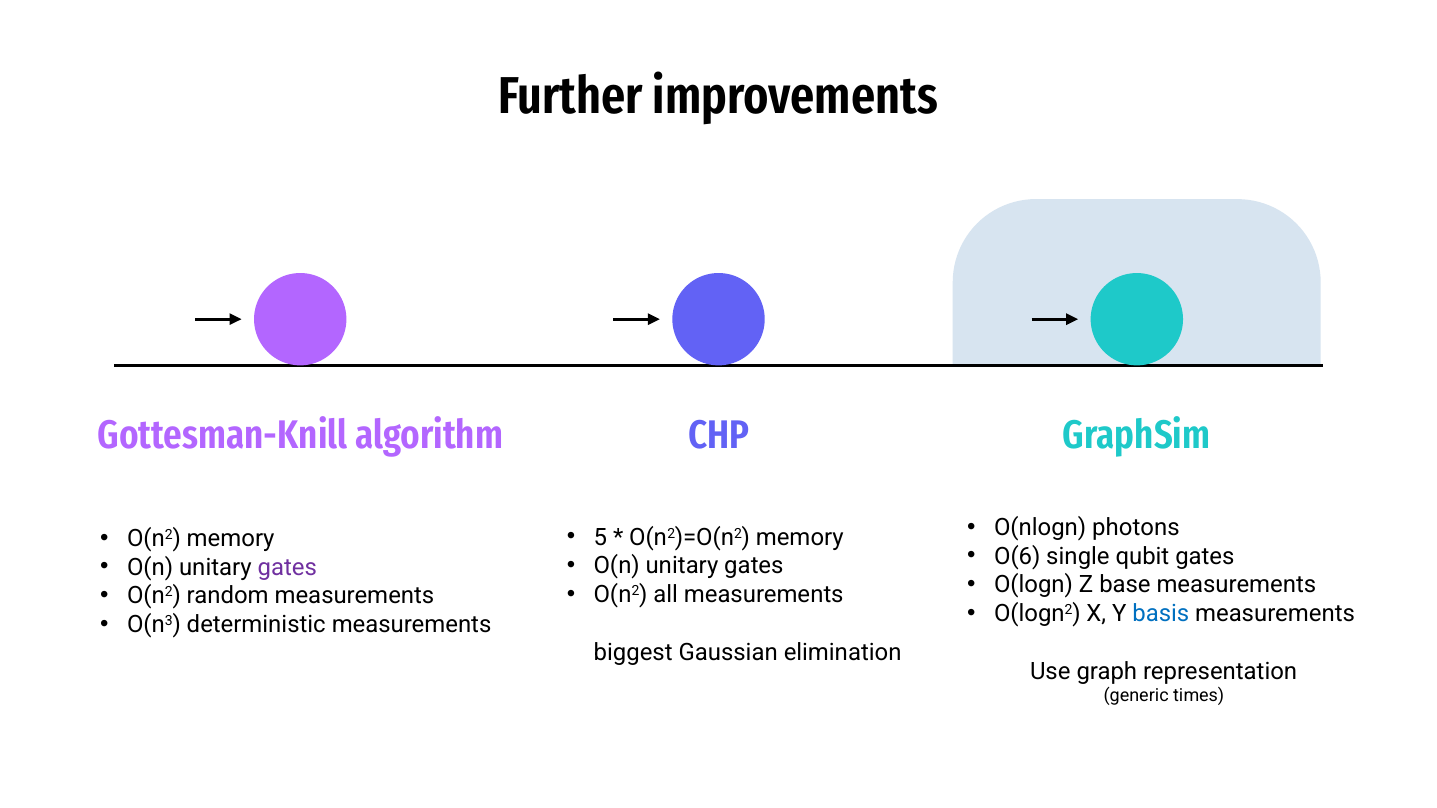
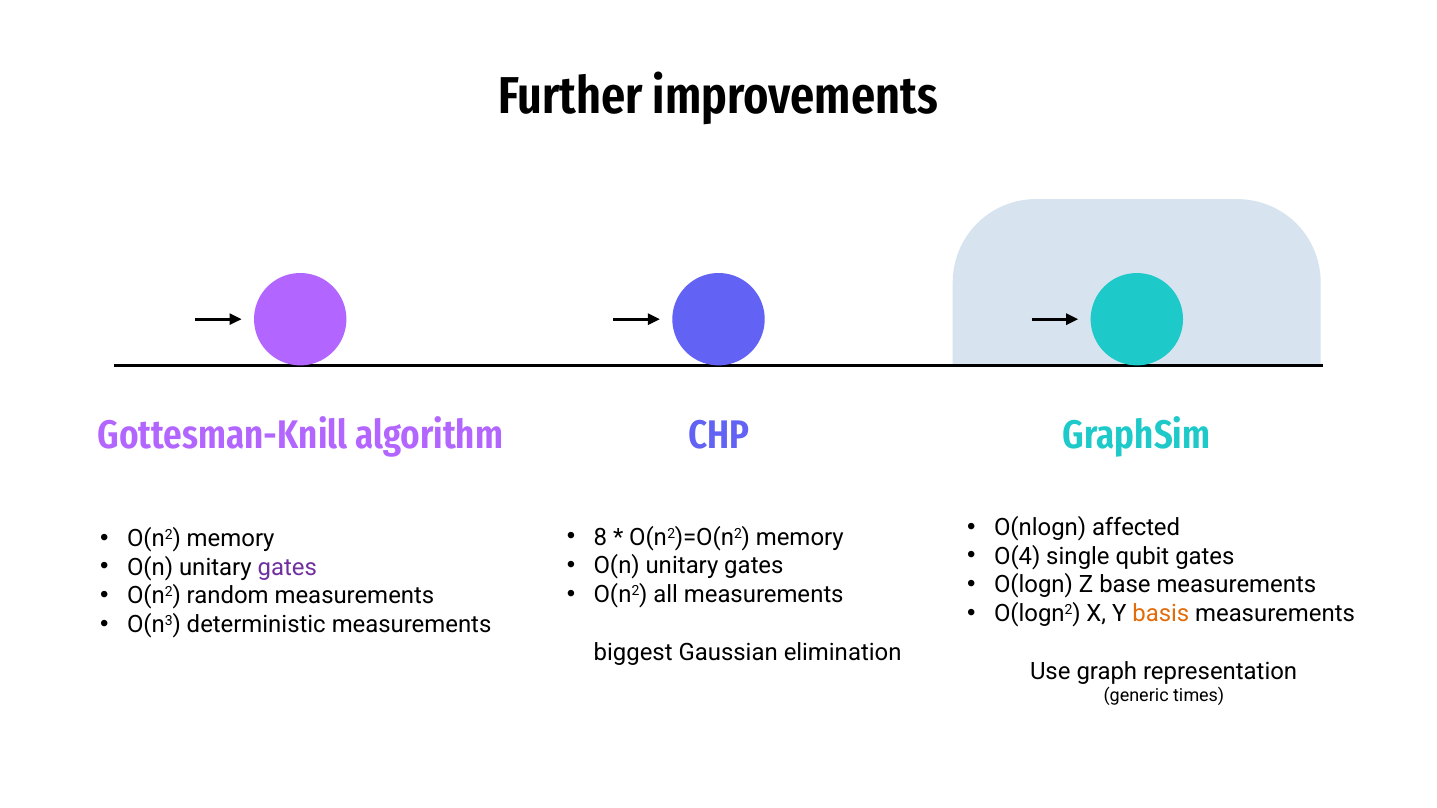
photons: photons -> affected
5: 5 -> 8
O(6: O(6 -> O(4
basis colour: blue -> orange
